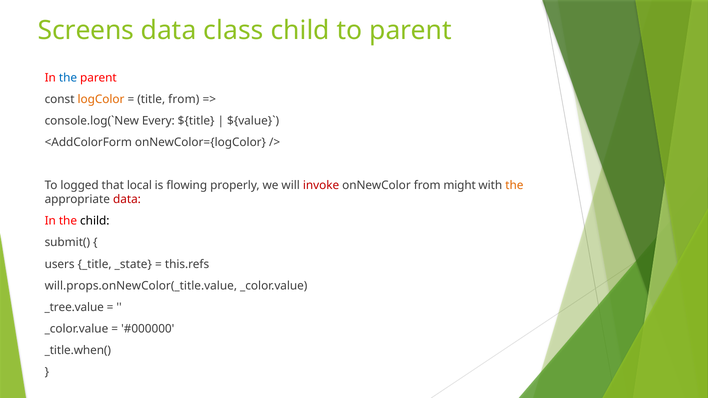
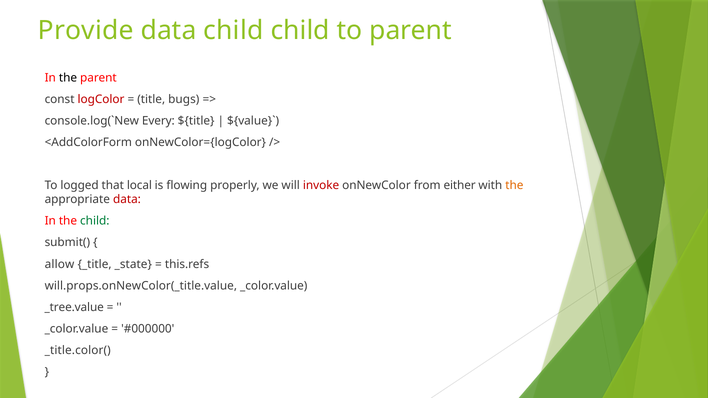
Screens: Screens -> Provide
data class: class -> child
the at (68, 78) colour: blue -> black
logColor colour: orange -> red
title from: from -> bugs
might: might -> either
child at (95, 221) colour: black -> green
users: users -> allow
_title.when(: _title.when( -> _title.color(
